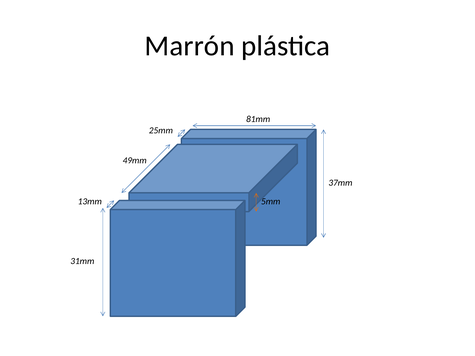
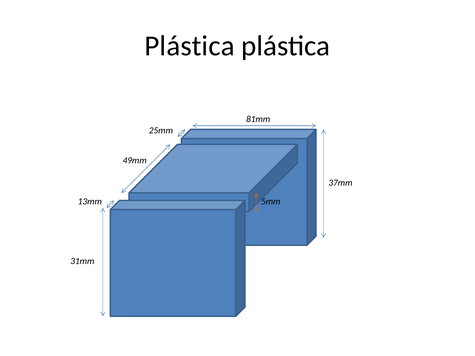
Marrón at (190, 46): Marrón -> Plástica
